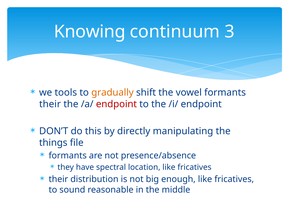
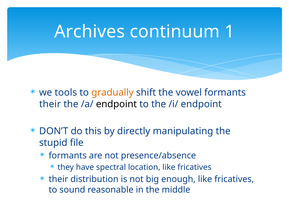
Knowing: Knowing -> Archives
3: 3 -> 1
endpoint at (116, 104) colour: red -> black
things: things -> stupid
